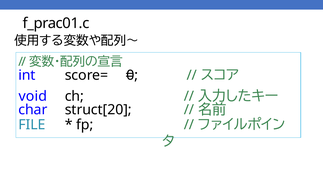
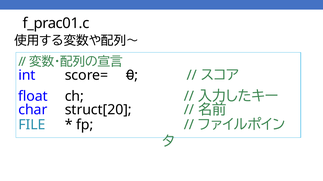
void: void -> float
